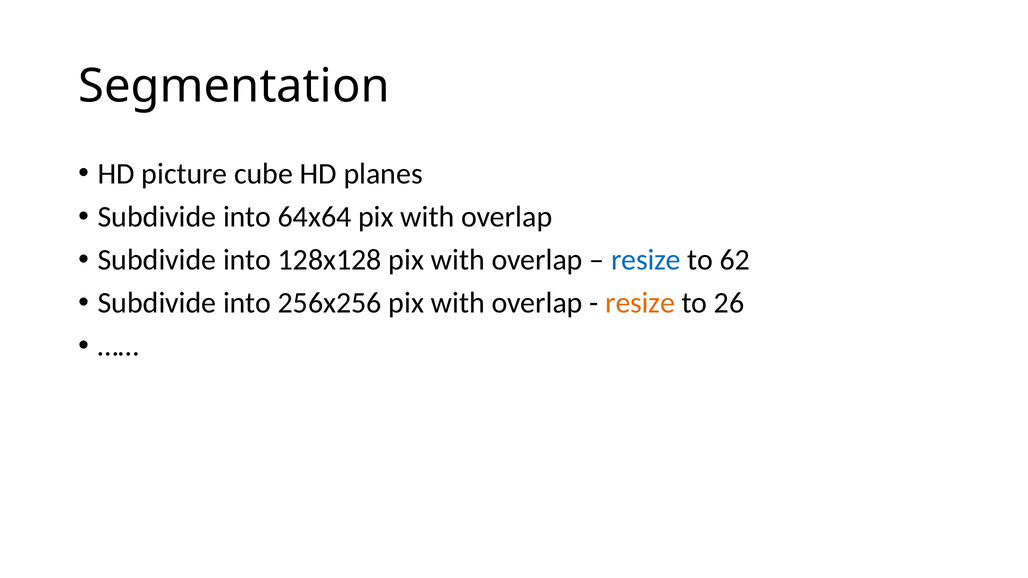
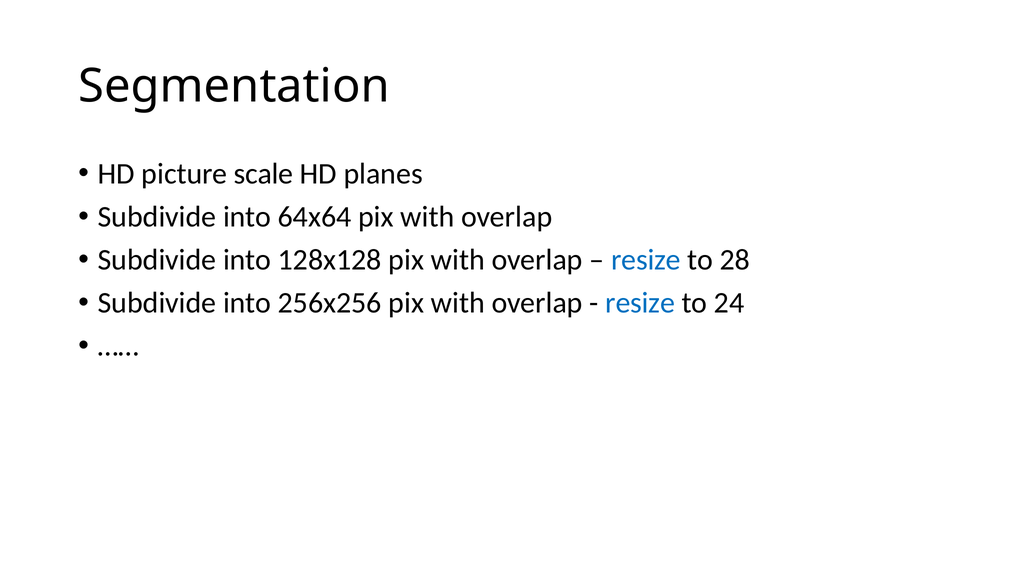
cube: cube -> scale
62: 62 -> 28
resize at (640, 303) colour: orange -> blue
26: 26 -> 24
